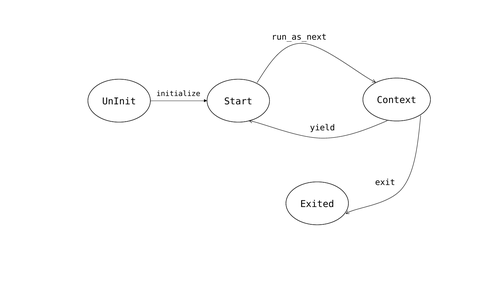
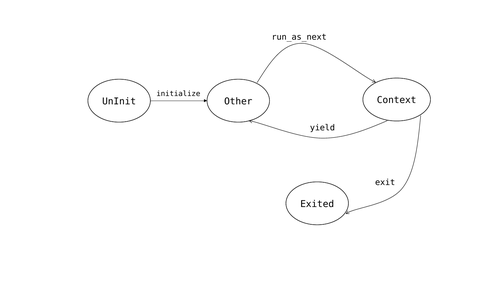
Start: Start -> Other
